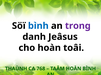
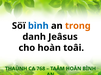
trong colour: purple -> orange
